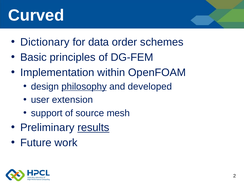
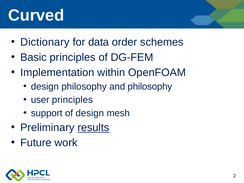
philosophy at (84, 87) underline: present -> none
and developed: developed -> philosophy
user extension: extension -> principles
of source: source -> design
